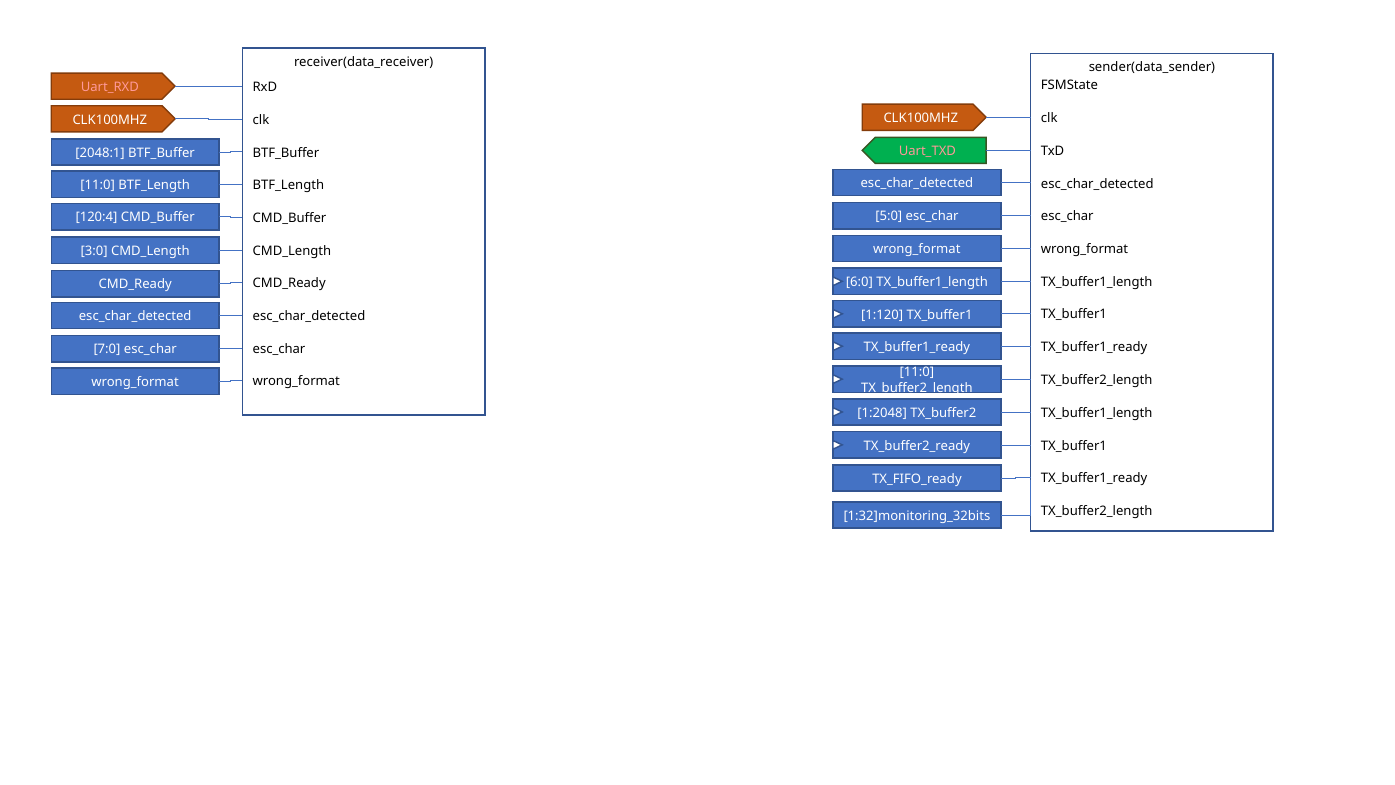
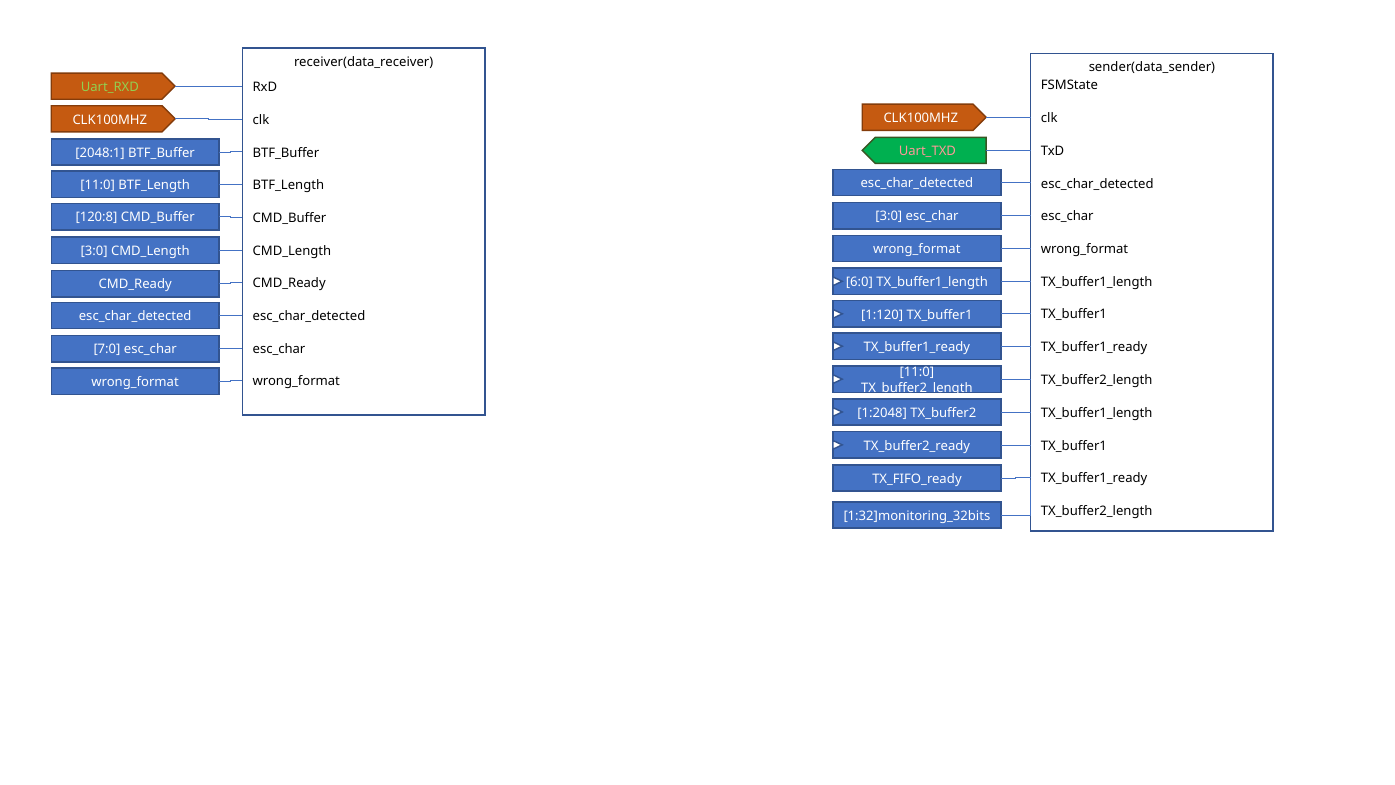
Uart_RXD colour: pink -> light green
5:0 at (889, 217): 5:0 -> 3:0
120:4: 120:4 -> 120:8
